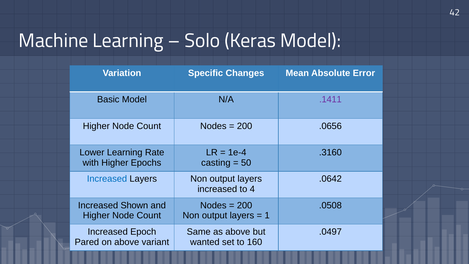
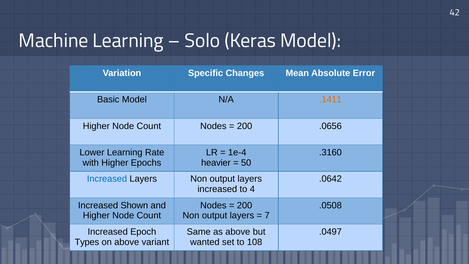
.1411 colour: purple -> orange
casting: casting -> heavier
1: 1 -> 7
Pared: Pared -> Types
160: 160 -> 108
